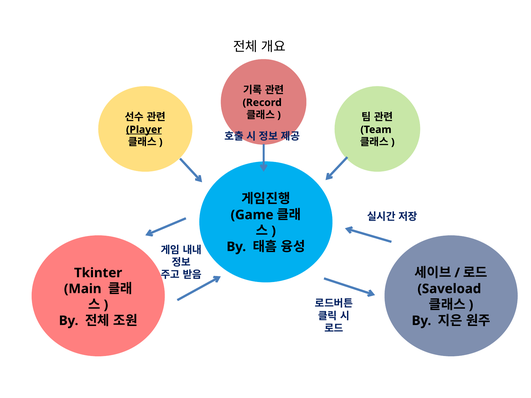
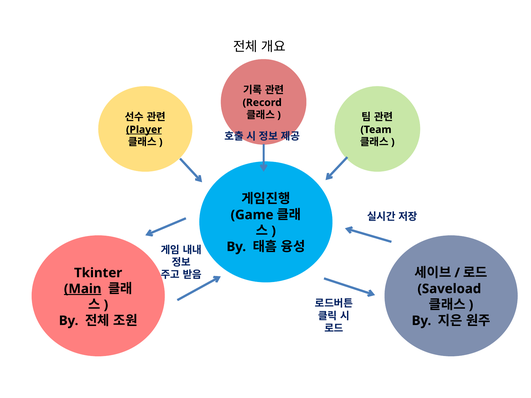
Main underline: none -> present
